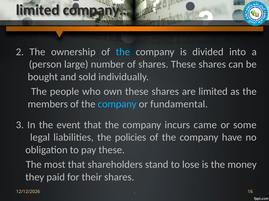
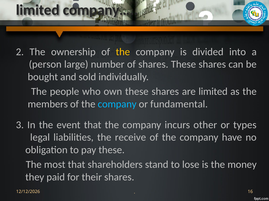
the at (123, 52) colour: light blue -> yellow
came: came -> other
some: some -> types
policies: policies -> receive
